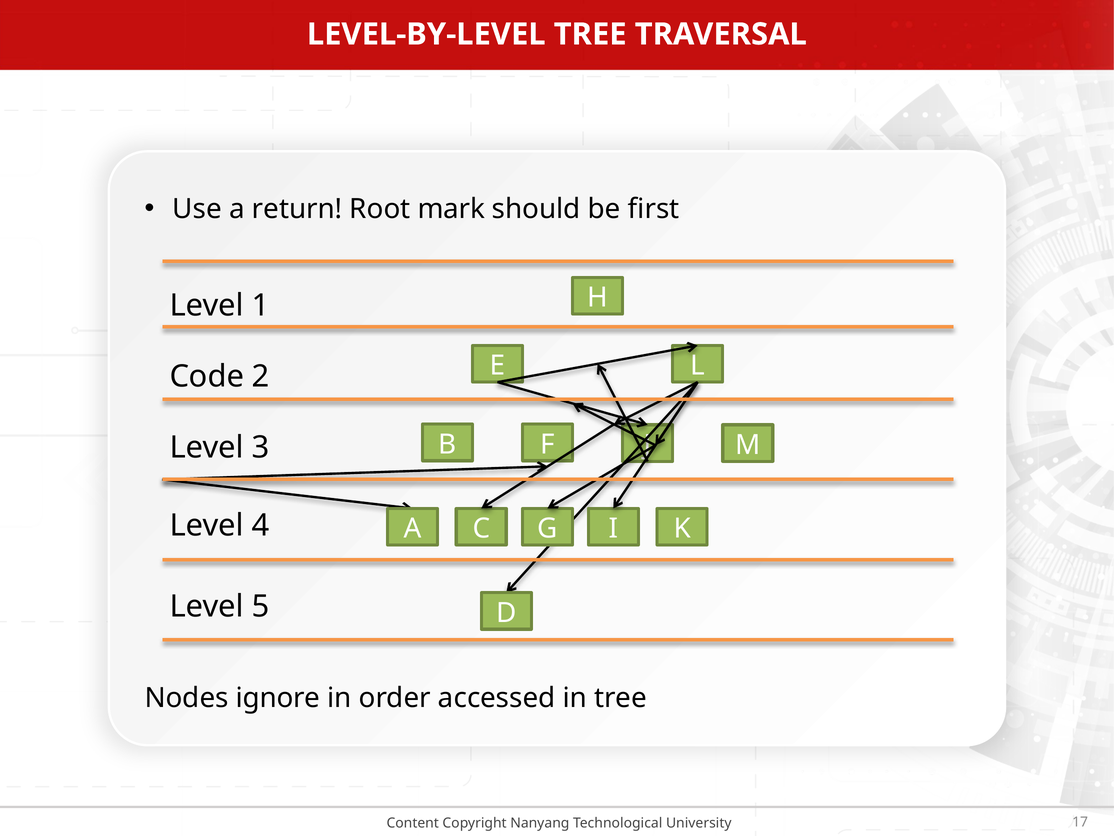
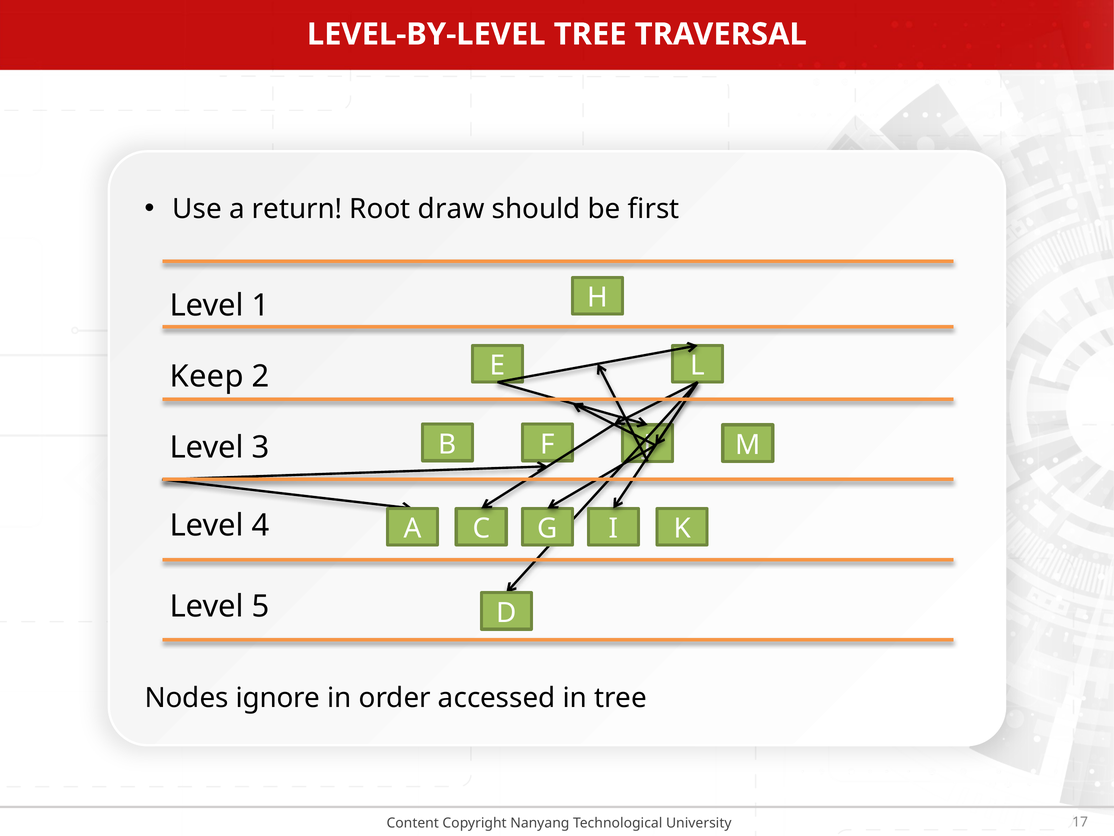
mark: mark -> draw
Code: Code -> Keep
